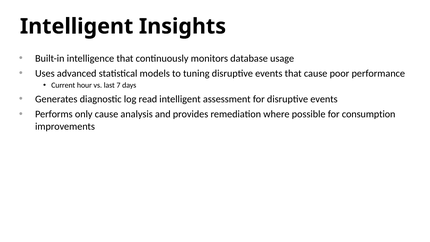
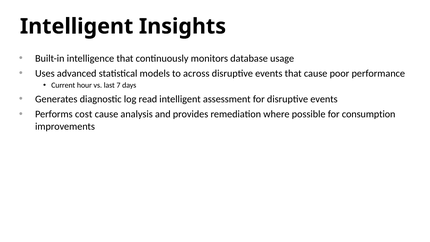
tuning: tuning -> across
only: only -> cost
